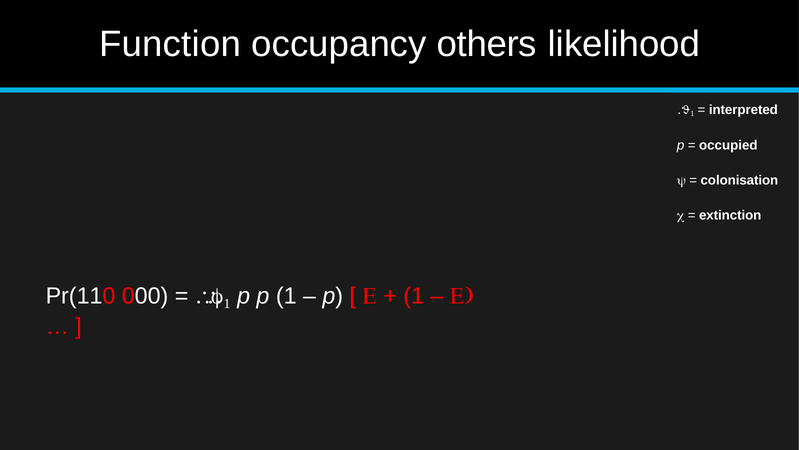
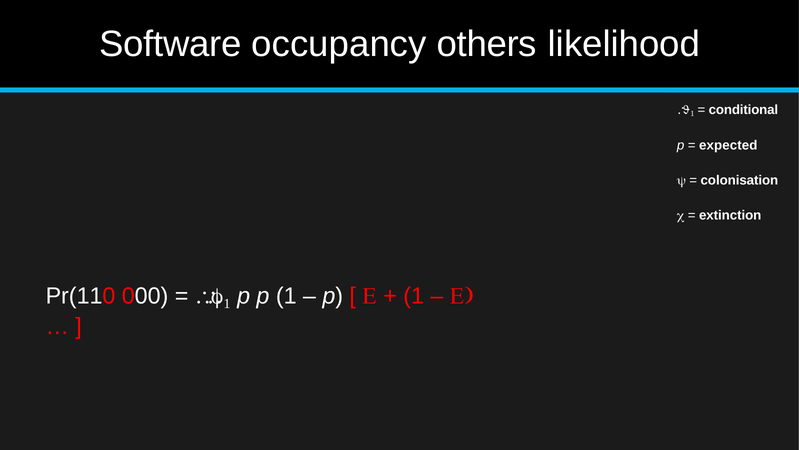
Function: Function -> Software
interpreted: interpreted -> conditional
occupied: occupied -> expected
